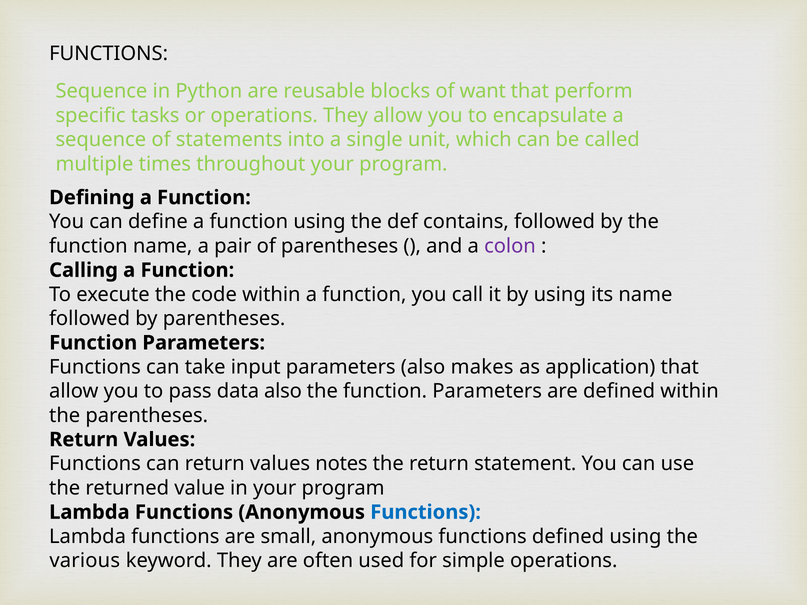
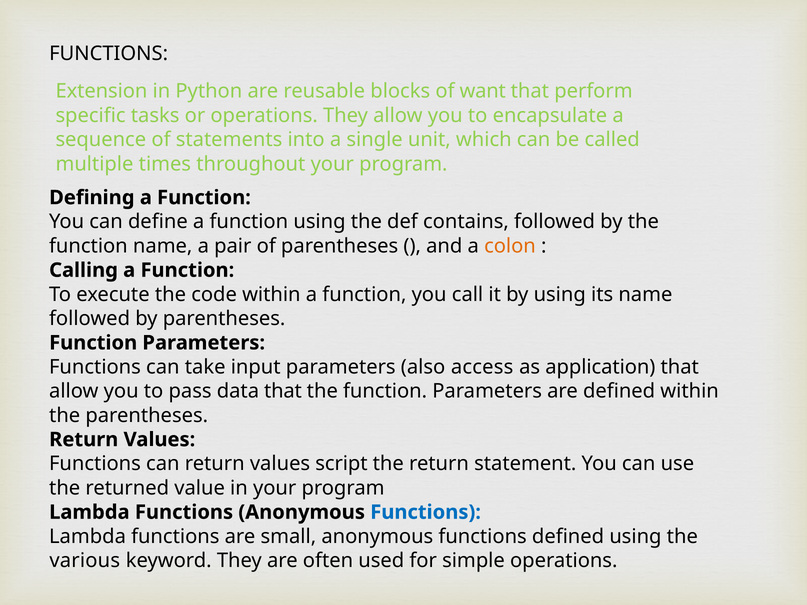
Sequence at (101, 91): Sequence -> Extension
colon colour: purple -> orange
makes: makes -> access
data also: also -> that
notes: notes -> script
